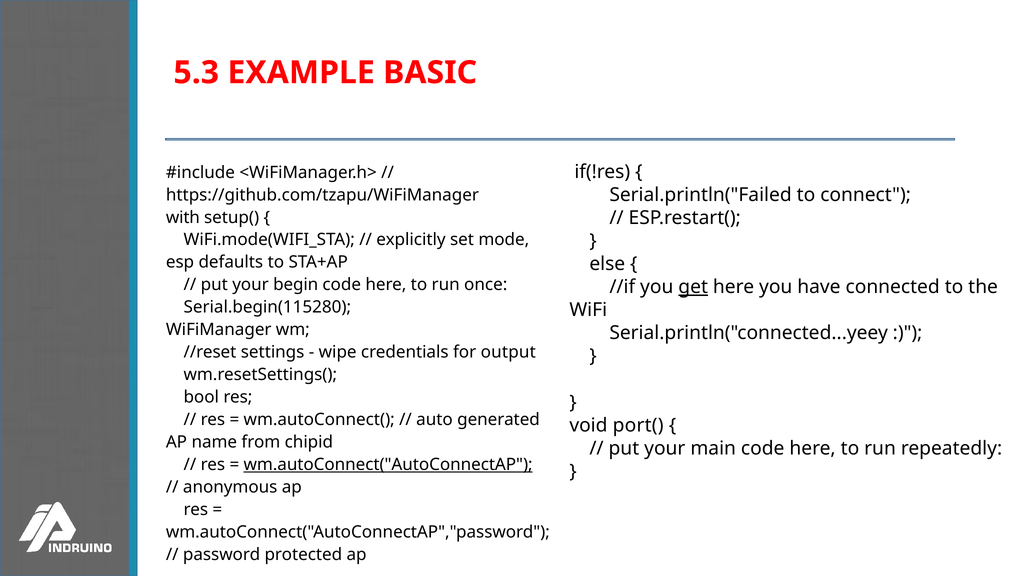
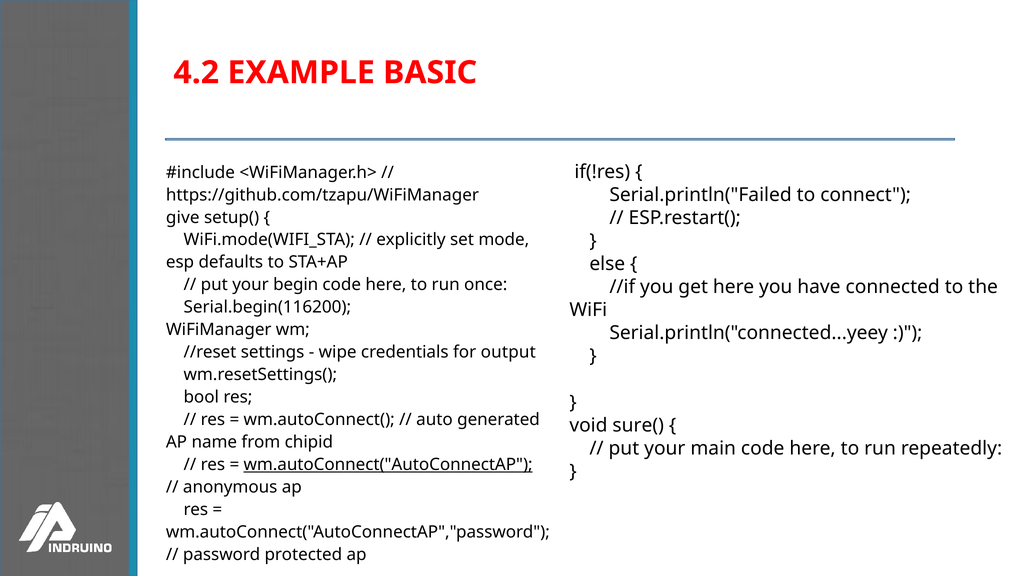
5.3: 5.3 -> 4.2
with: with -> give
get underline: present -> none
Serial.begin(115280: Serial.begin(115280 -> Serial.begin(116200
port(: port( -> sure(
